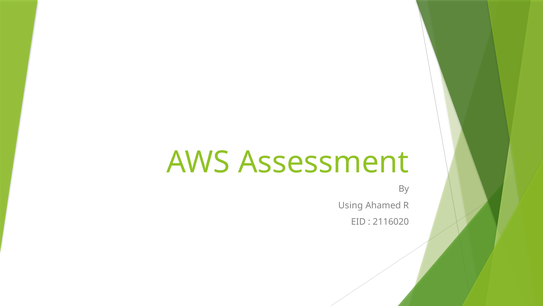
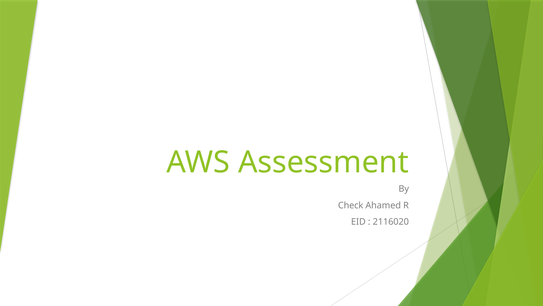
Using: Using -> Check
